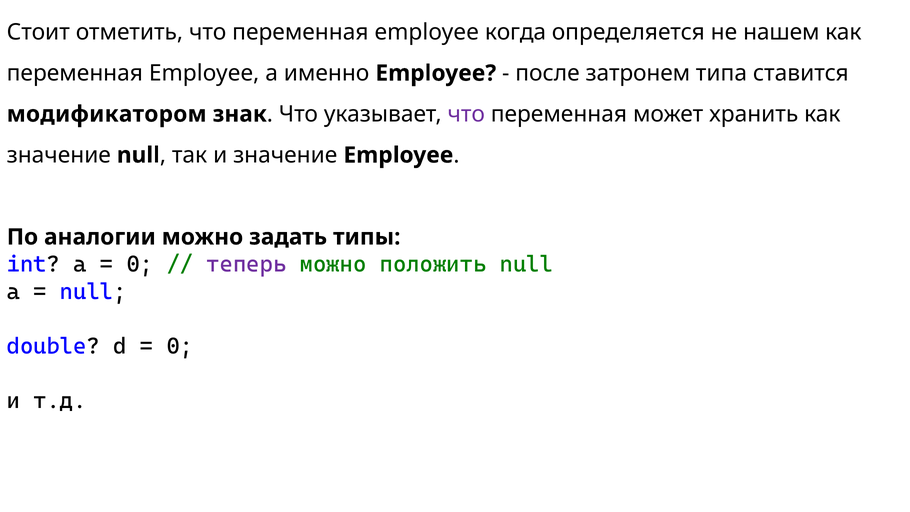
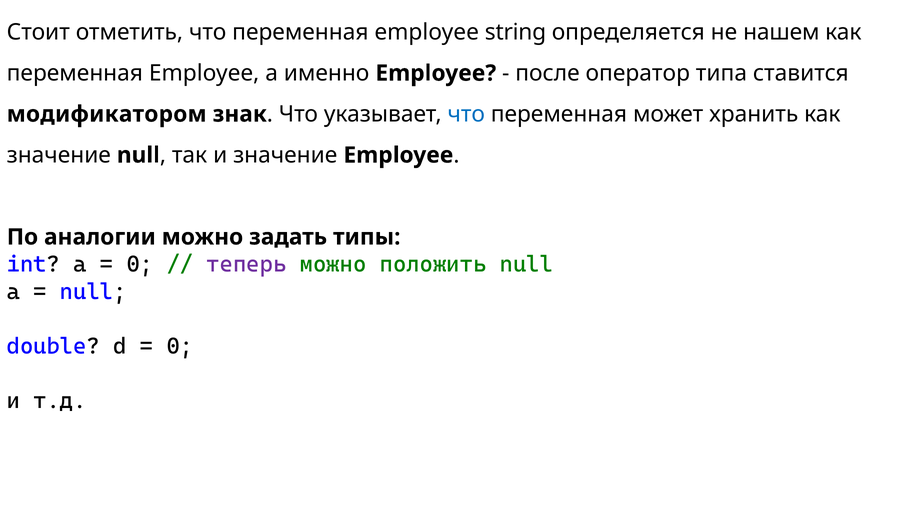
когда: когда -> string
затронем: затронем -> оператор
что at (466, 114) colour: purple -> blue
